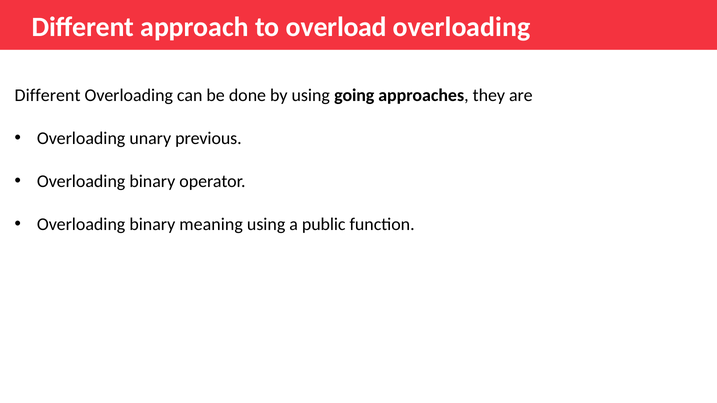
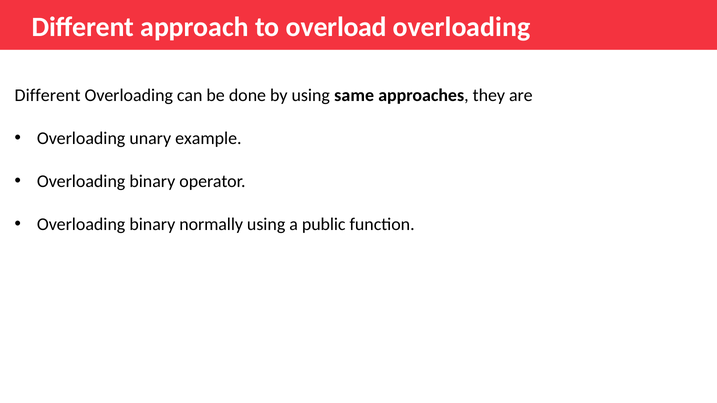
going: going -> same
previous: previous -> example
meaning: meaning -> normally
